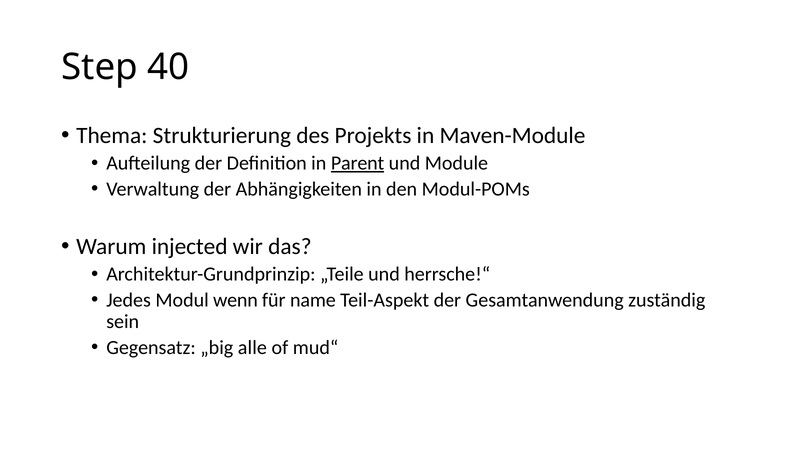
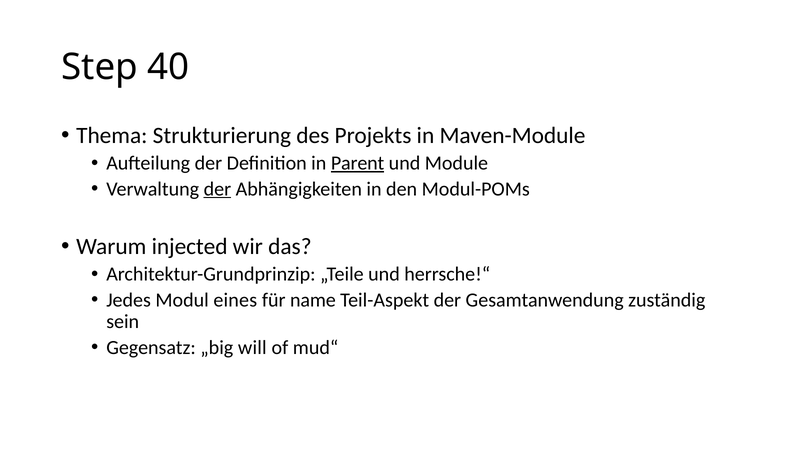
der at (217, 189) underline: none -> present
wenn: wenn -> eines
alle: alle -> will
